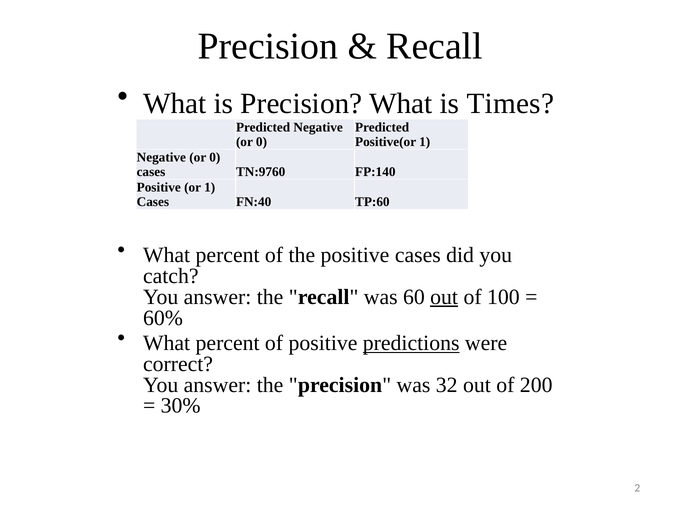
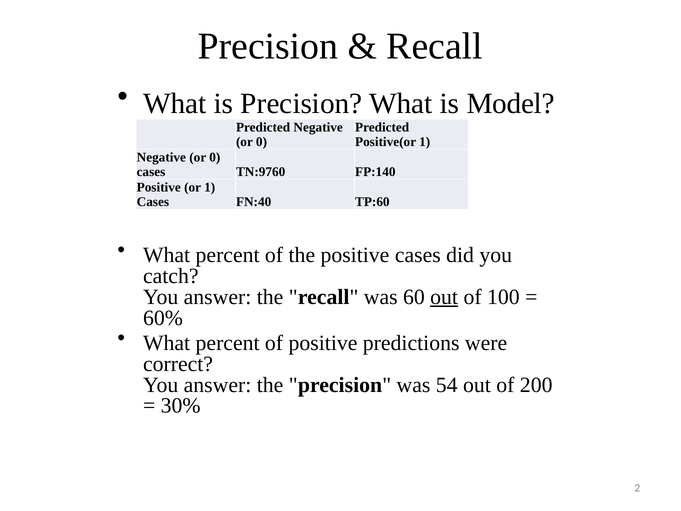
Times: Times -> Model
predictions underline: present -> none
32: 32 -> 54
